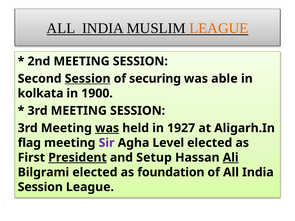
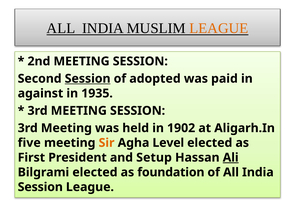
securing: securing -> adopted
able: able -> paid
kolkata: kolkata -> against
1900: 1900 -> 1935
was at (107, 128) underline: present -> none
1927: 1927 -> 1902
flag: flag -> five
Sir colour: purple -> orange
President underline: present -> none
